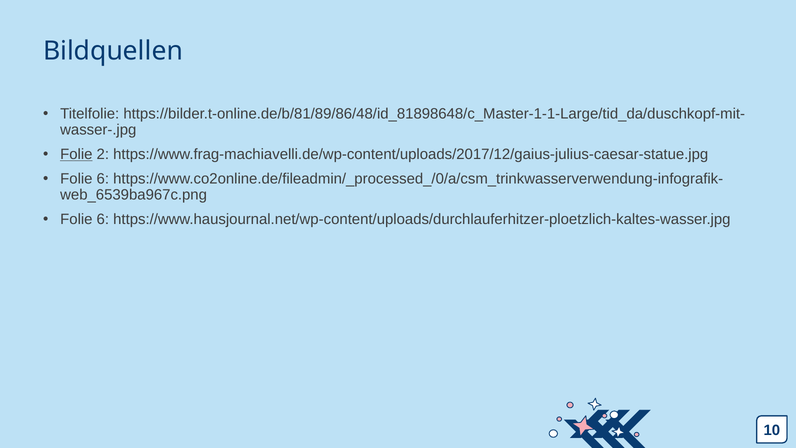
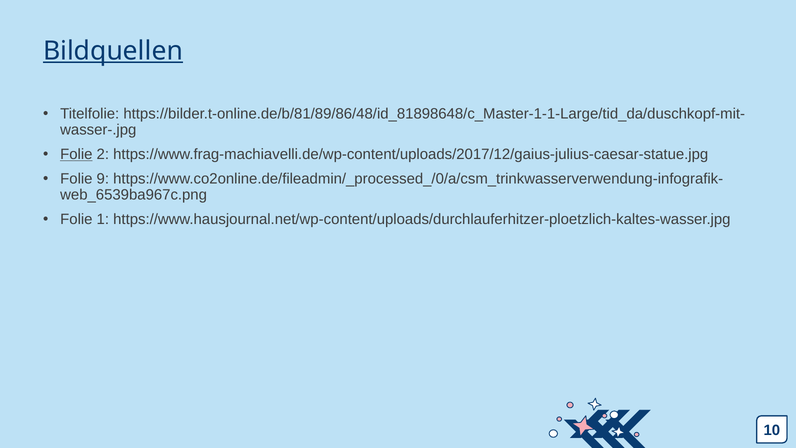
Bildquellen underline: none -> present
6 at (103, 179): 6 -> 9
6 at (103, 219): 6 -> 1
